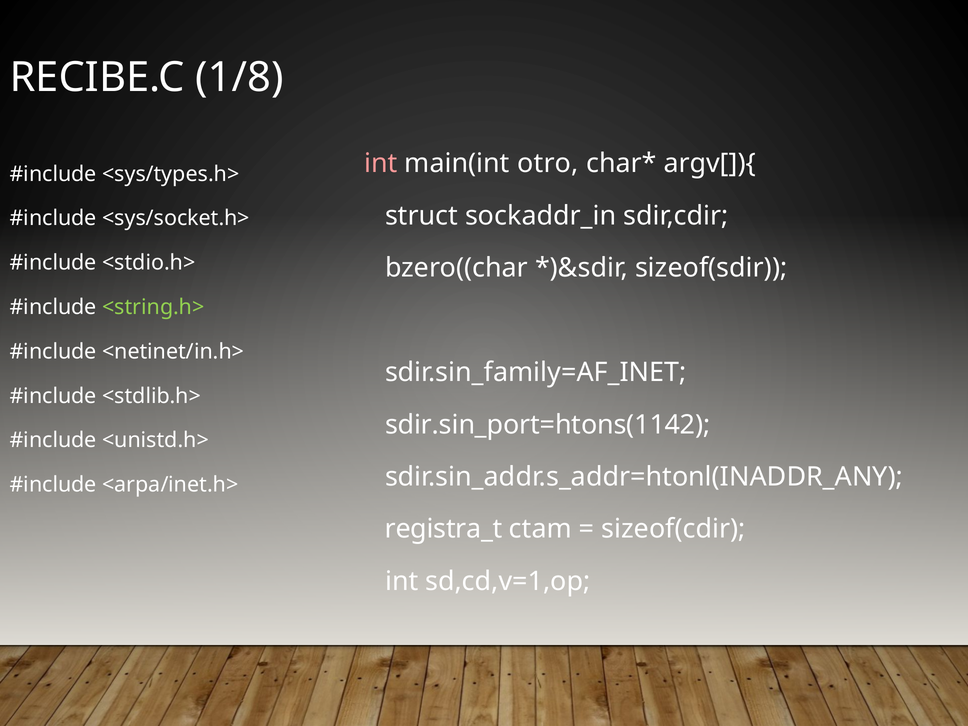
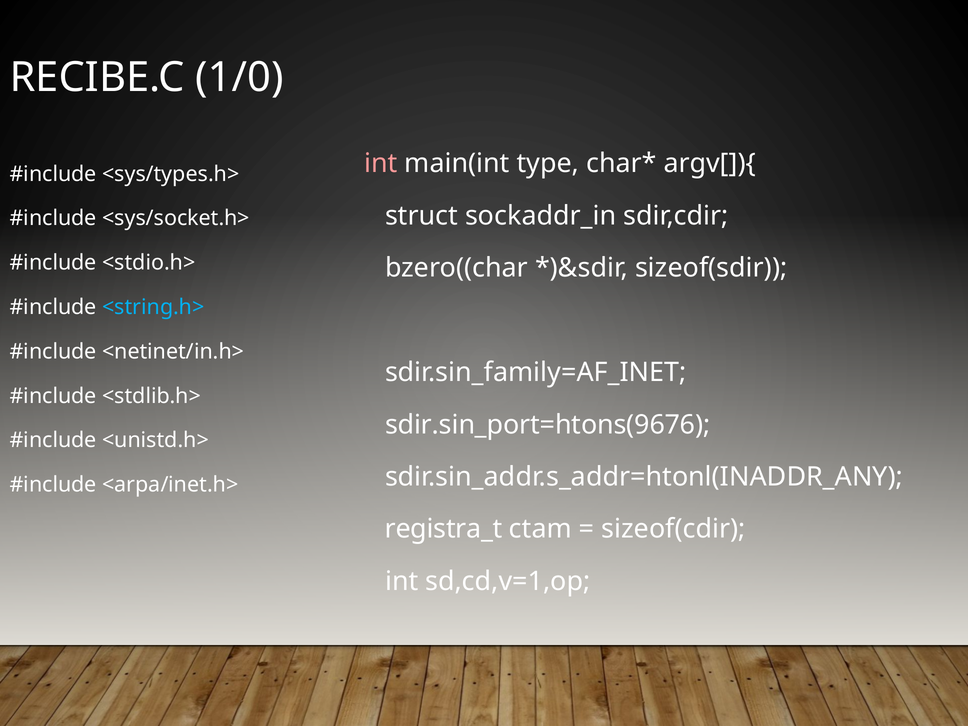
1/8: 1/8 -> 1/0
otro: otro -> type
<string.h> colour: light green -> light blue
sdir.sin_port=htons(1142: sdir.sin_port=htons(1142 -> sdir.sin_port=htons(9676
